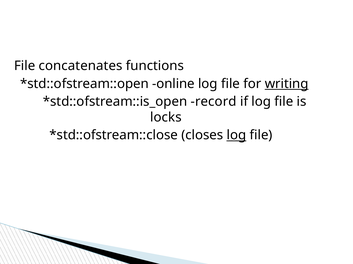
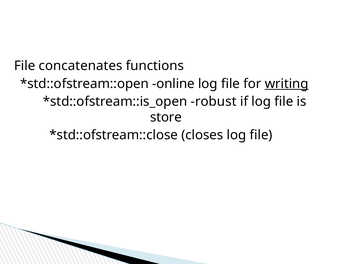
record: record -> robust
locks: locks -> store
log at (236, 136) underline: present -> none
